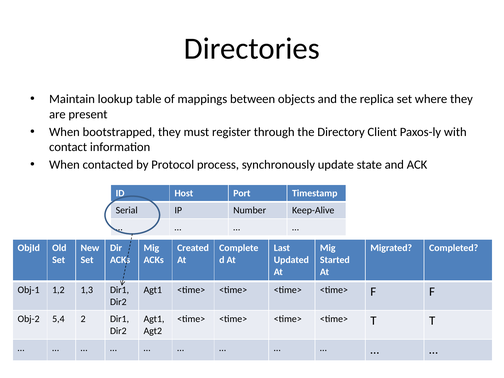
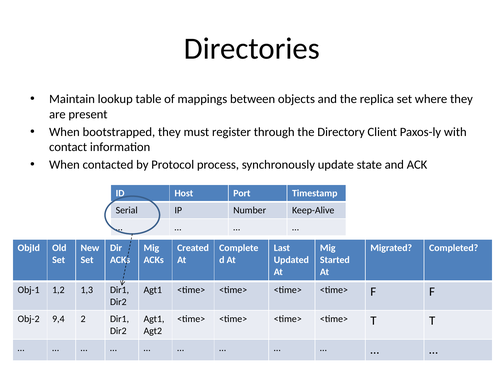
5,4: 5,4 -> 9,4
